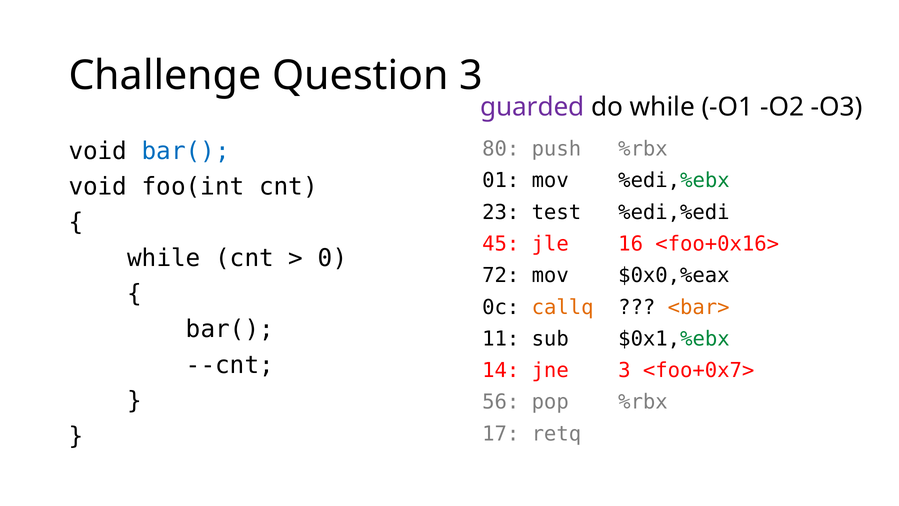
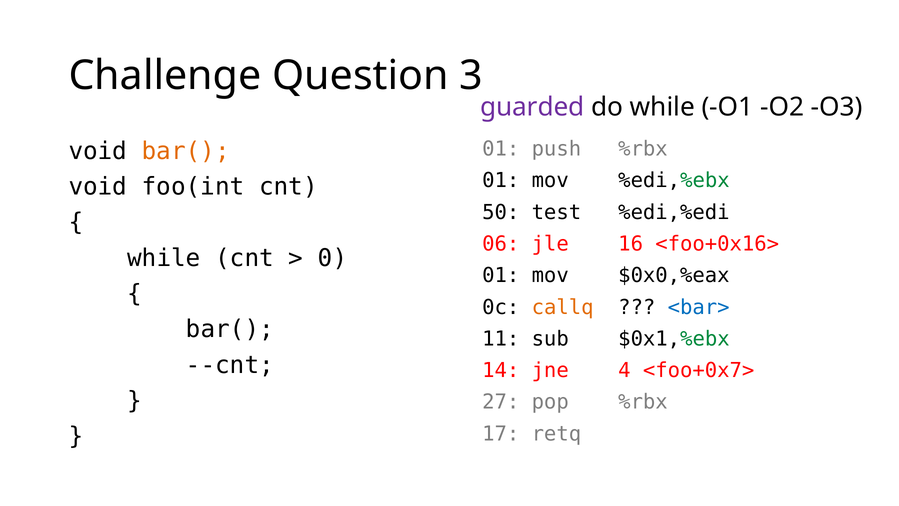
80 at (501, 149): 80 -> 01
bar( at (186, 151) colour: blue -> orange
23: 23 -> 50
45: 45 -> 06
72 at (501, 275): 72 -> 01
<bar> colour: orange -> blue
jne 3: 3 -> 4
56: 56 -> 27
